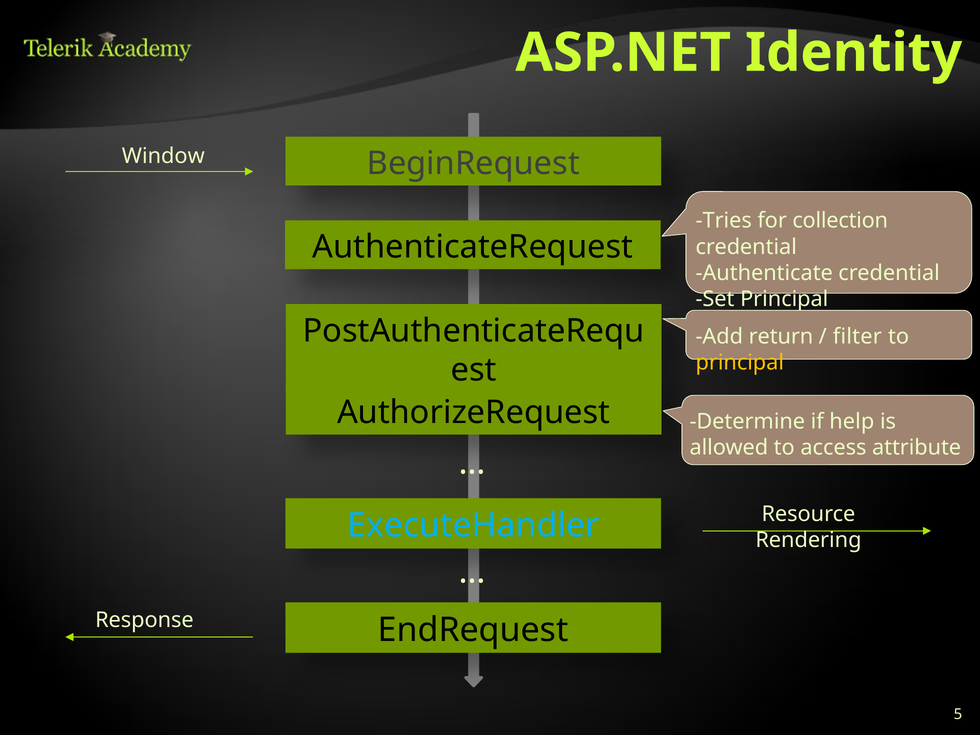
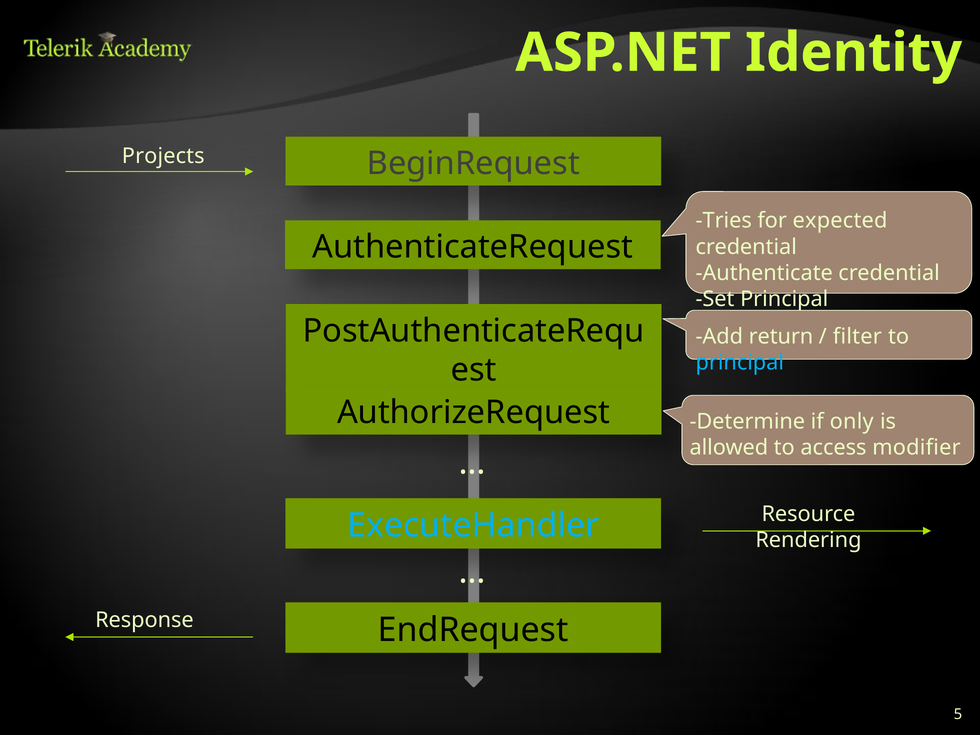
Window: Window -> Projects
collection: collection -> expected
principal at (740, 363) colour: yellow -> light blue
help: help -> only
attribute: attribute -> modifier
